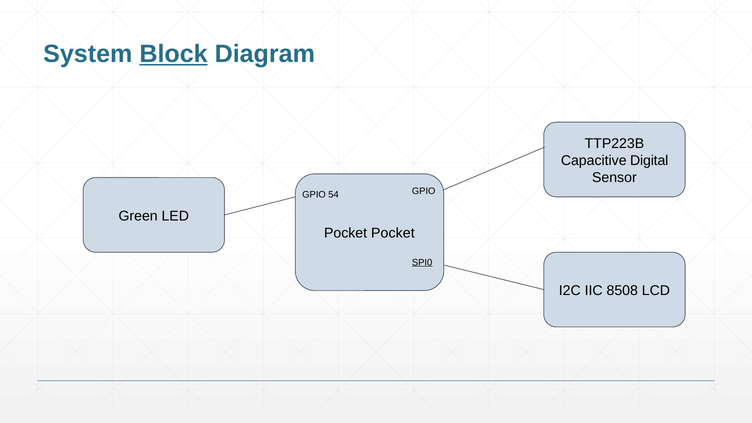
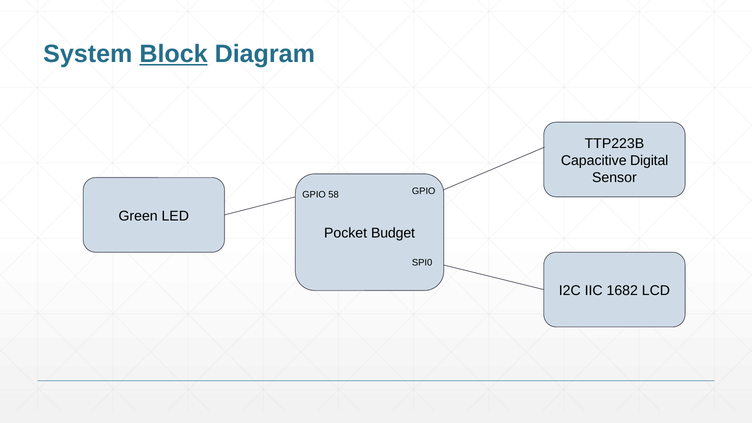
54: 54 -> 58
Pocket Pocket: Pocket -> Budget
SPI0 underline: present -> none
8508: 8508 -> 1682
